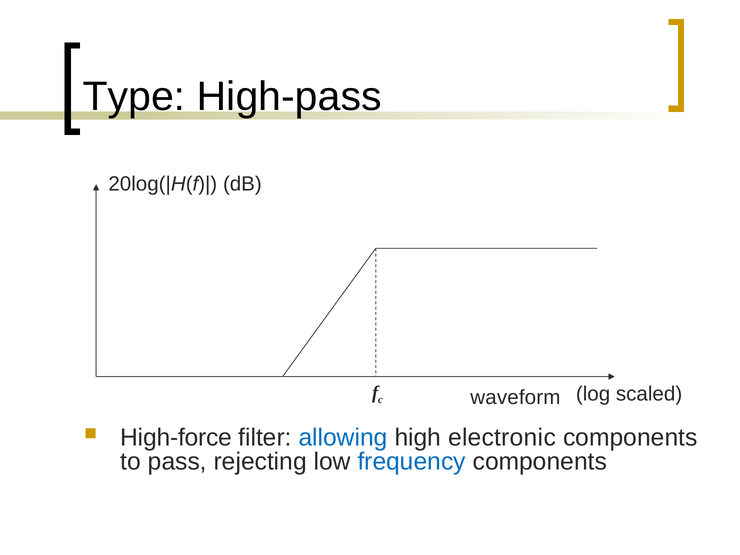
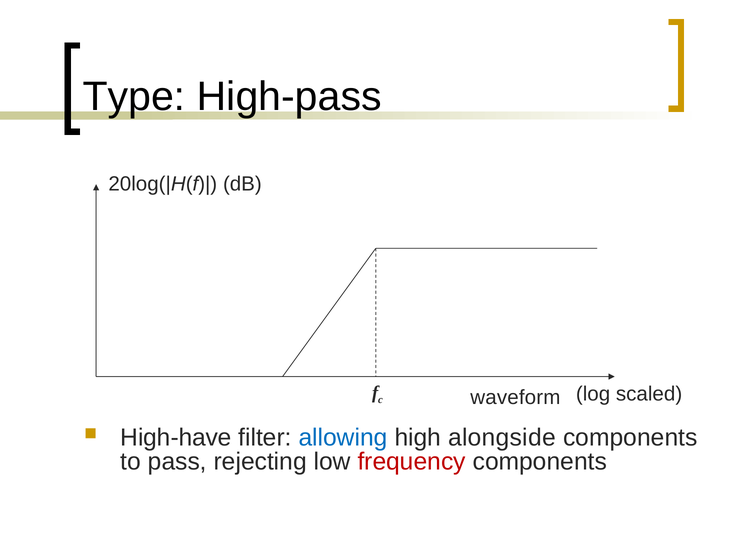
High-force: High-force -> High-have
electronic: electronic -> alongside
frequency colour: blue -> red
